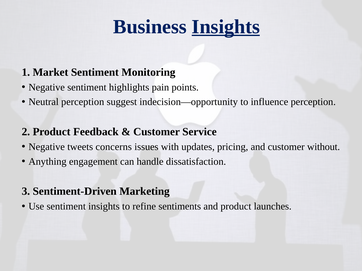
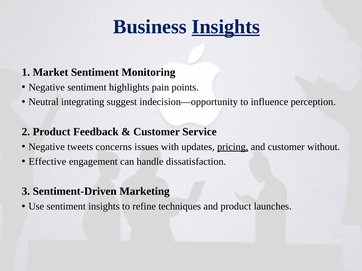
Neutral perception: perception -> integrating
pricing underline: none -> present
Anything: Anything -> Effective
sentiments: sentiments -> techniques
